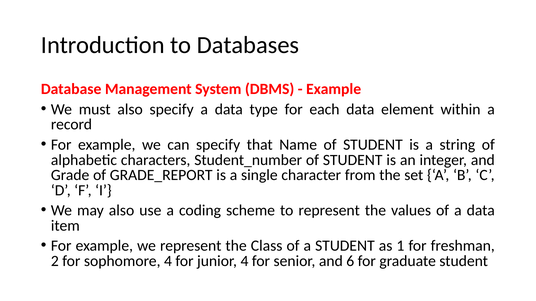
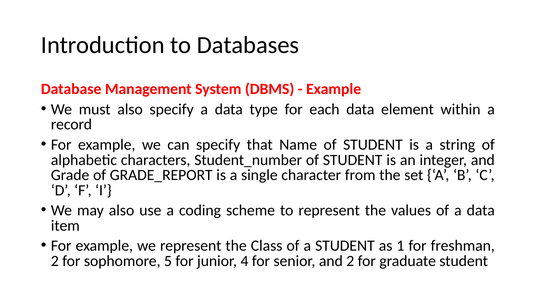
sophomore 4: 4 -> 5
and 6: 6 -> 2
